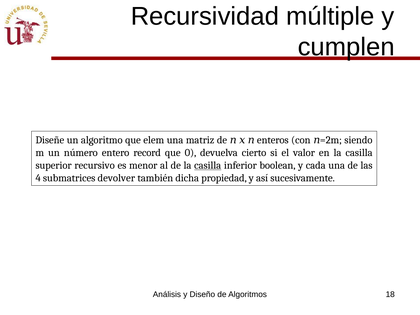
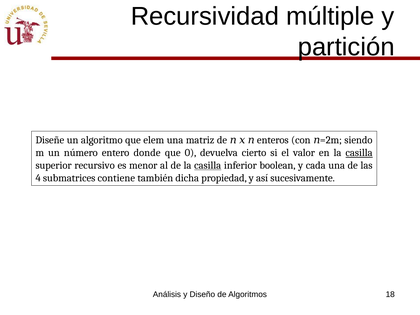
cumplen: cumplen -> partición
record: record -> donde
casilla at (359, 153) underline: none -> present
devolver: devolver -> contiene
